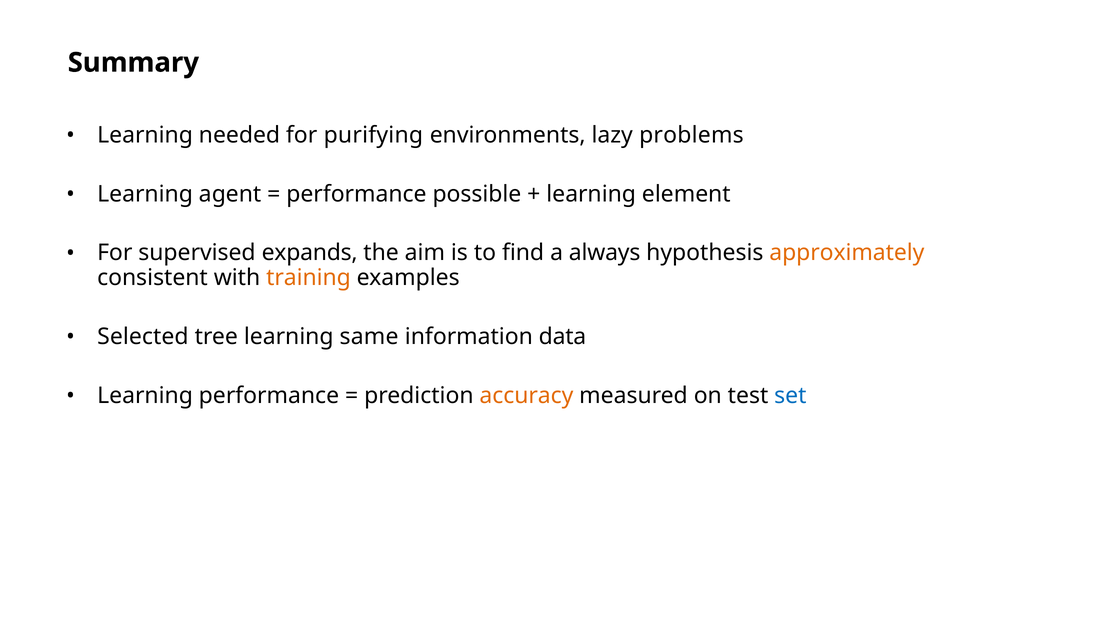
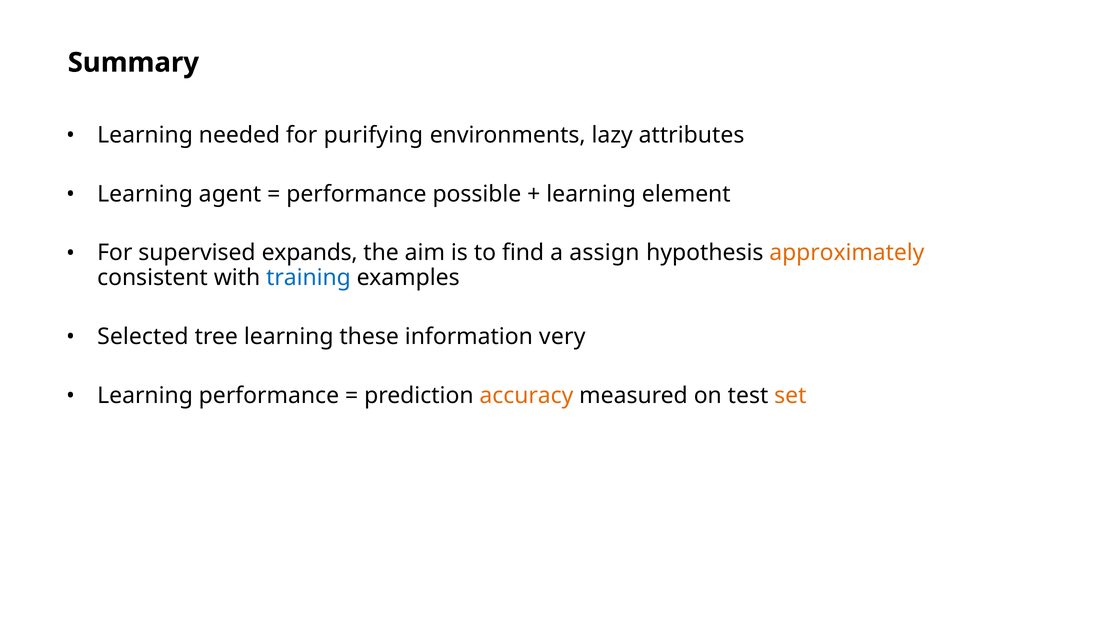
problems: problems -> attributes
always: always -> assign
training colour: orange -> blue
same: same -> these
data: data -> very
set colour: blue -> orange
